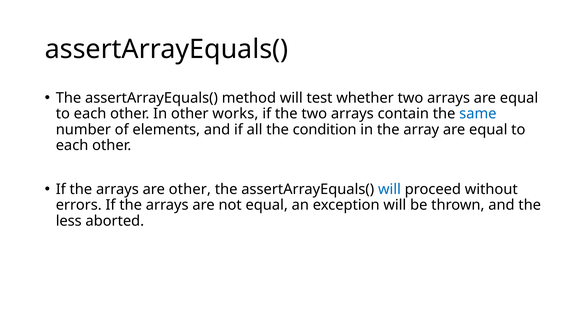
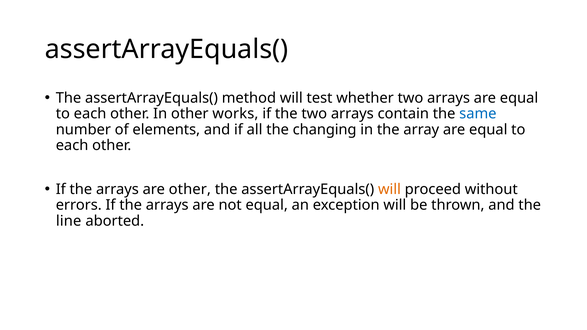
condition: condition -> changing
will at (389, 189) colour: blue -> orange
less: less -> line
